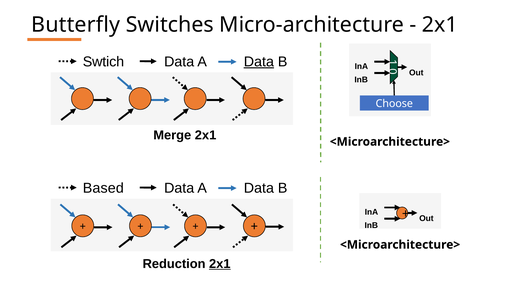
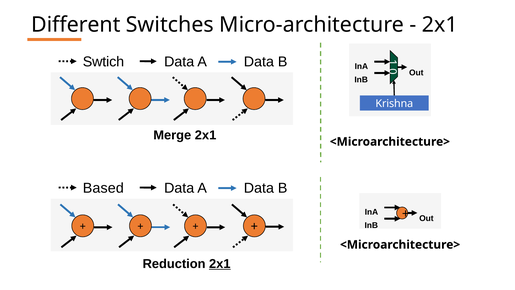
Butterfly: Butterfly -> Different
Data at (259, 62) underline: present -> none
Choose: Choose -> Krishna
